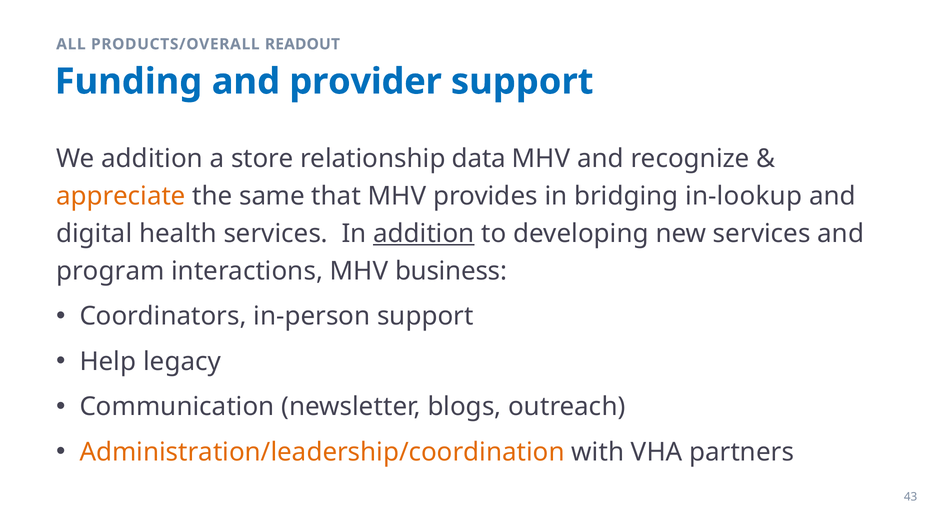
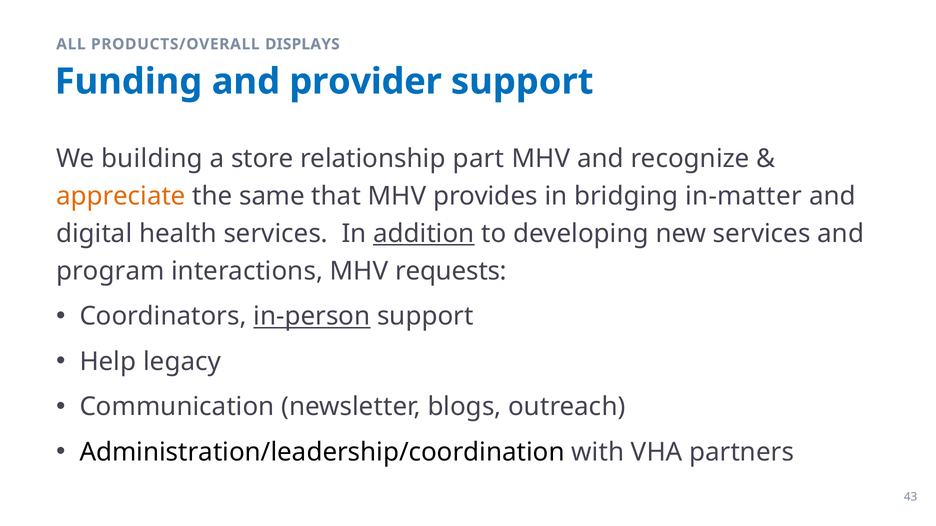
READOUT: READOUT -> DISPLAYS
We addition: addition -> building
data: data -> part
in-lookup: in-lookup -> in-matter
business: business -> requests
in-person underline: none -> present
Administration/leadership/coordination colour: orange -> black
